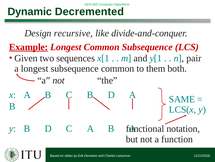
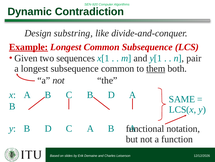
Decremented: Decremented -> Contradiction
recursive: recursive -> substring
them underline: none -> present
